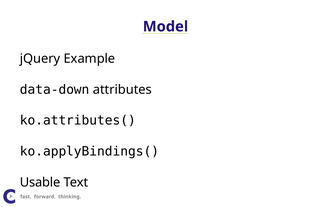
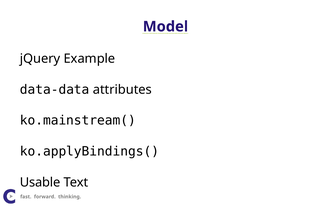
data-down: data-down -> data-data
ko.attributes(: ko.attributes( -> ko.mainstream(
